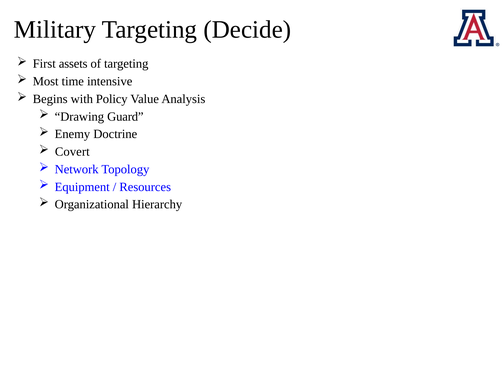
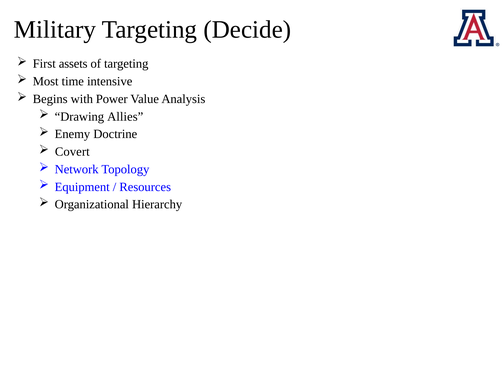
Policy: Policy -> Power
Guard: Guard -> Allies
